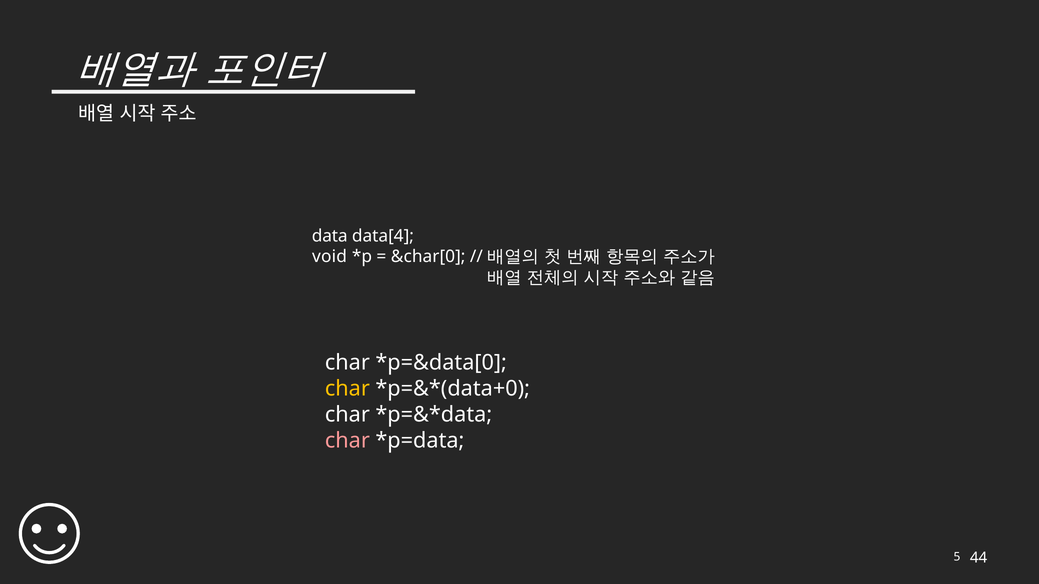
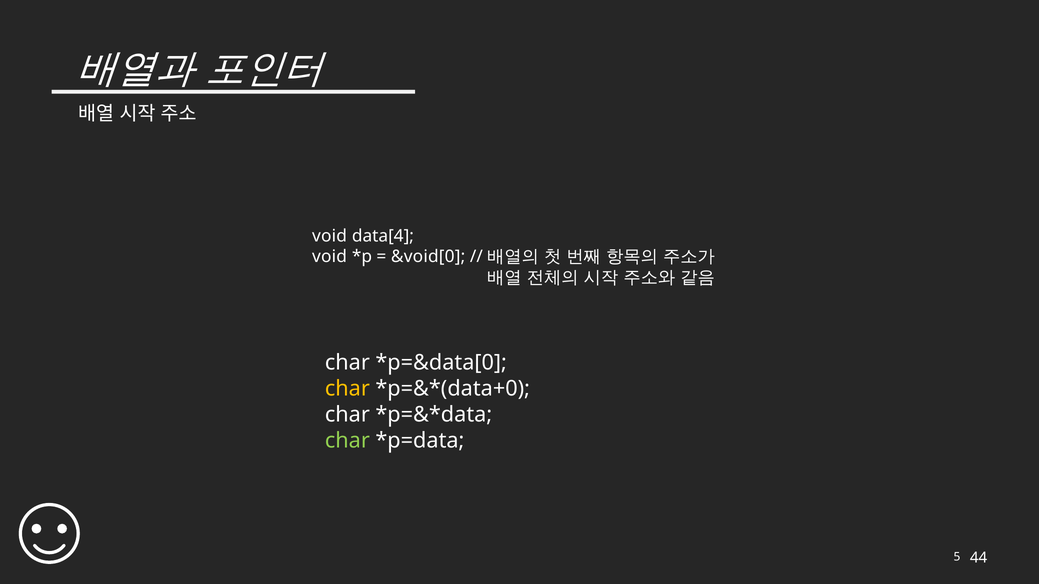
data at (330, 236): data -> void
&char[0: &char[0 -> &void[0
char at (347, 441) colour: pink -> light green
